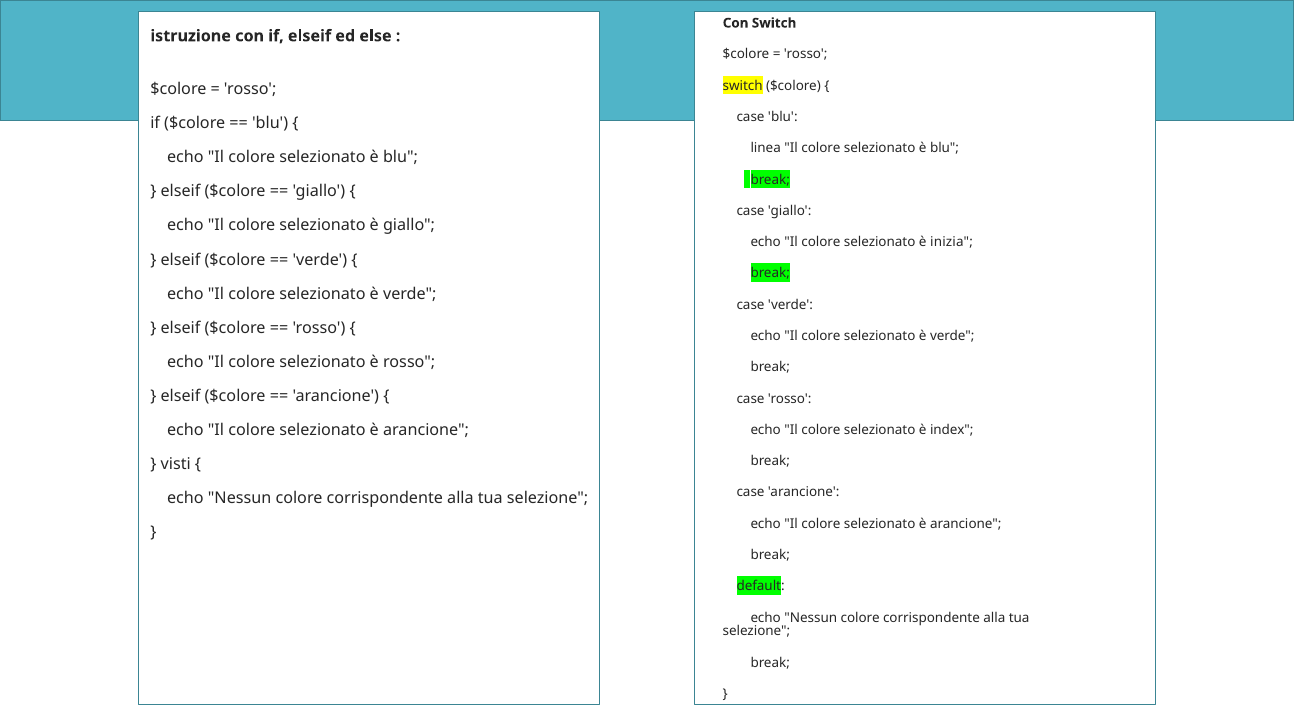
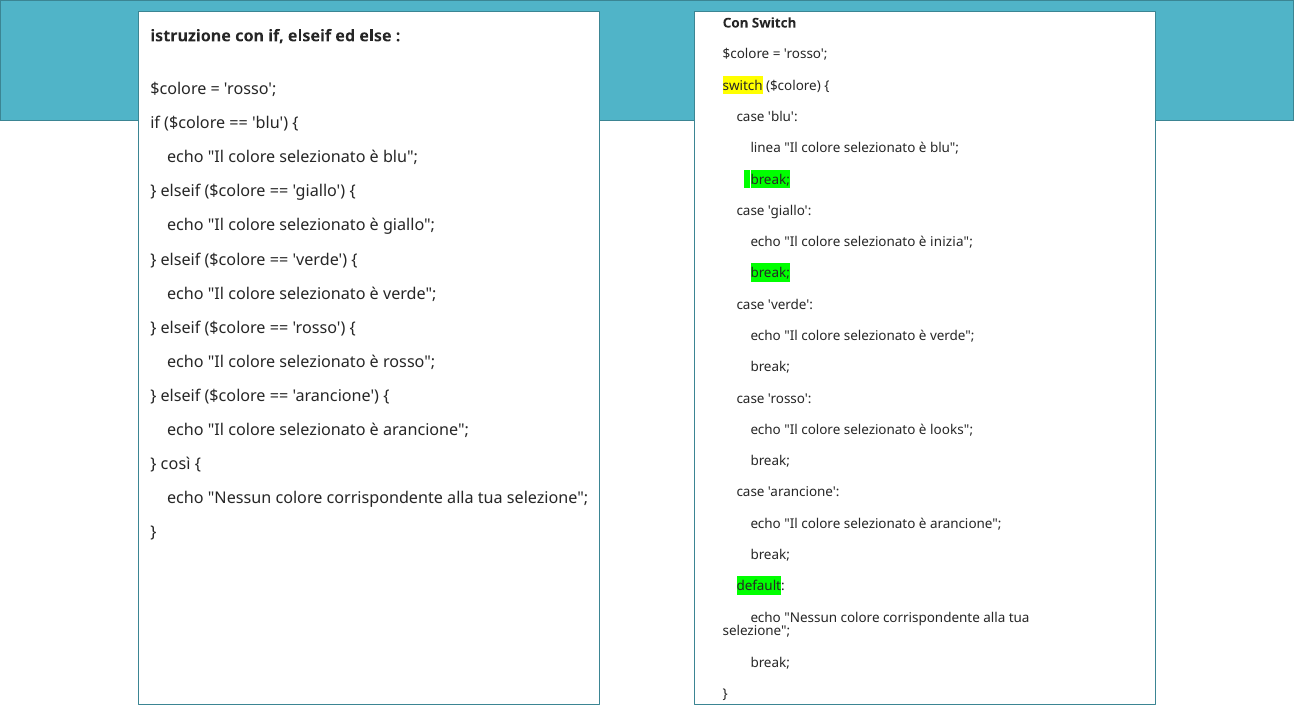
index: index -> looks
visti: visti -> così
